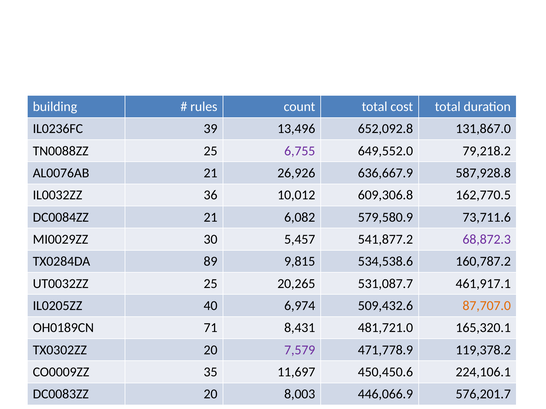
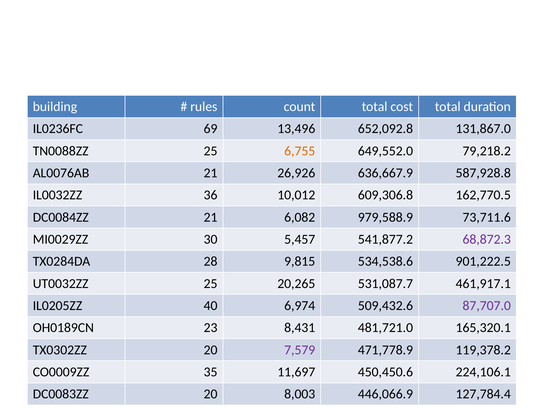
39: 39 -> 69
6,755 colour: purple -> orange
579,580.9: 579,580.9 -> 979,588.9
89: 89 -> 28
160,787.2: 160,787.2 -> 901,222.5
87,707.0 colour: orange -> purple
71: 71 -> 23
576,201.7: 576,201.7 -> 127,784.4
